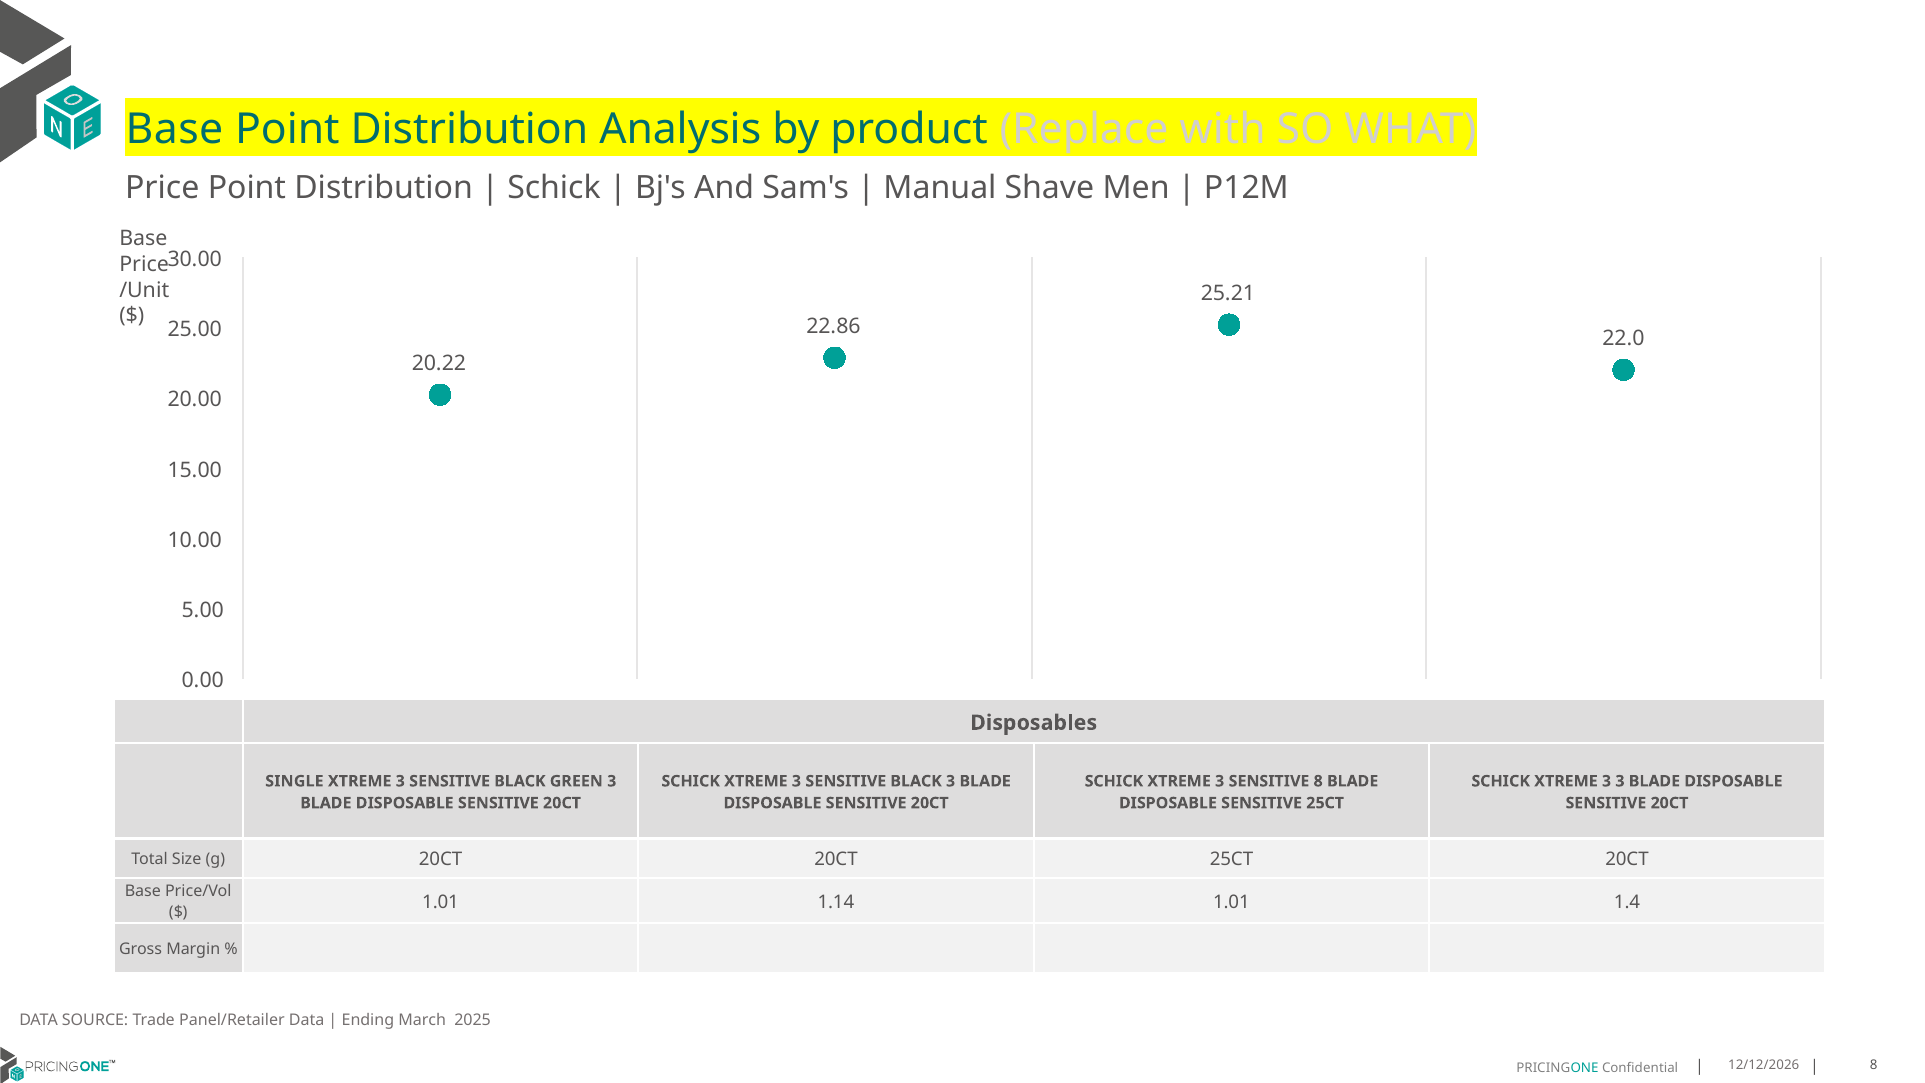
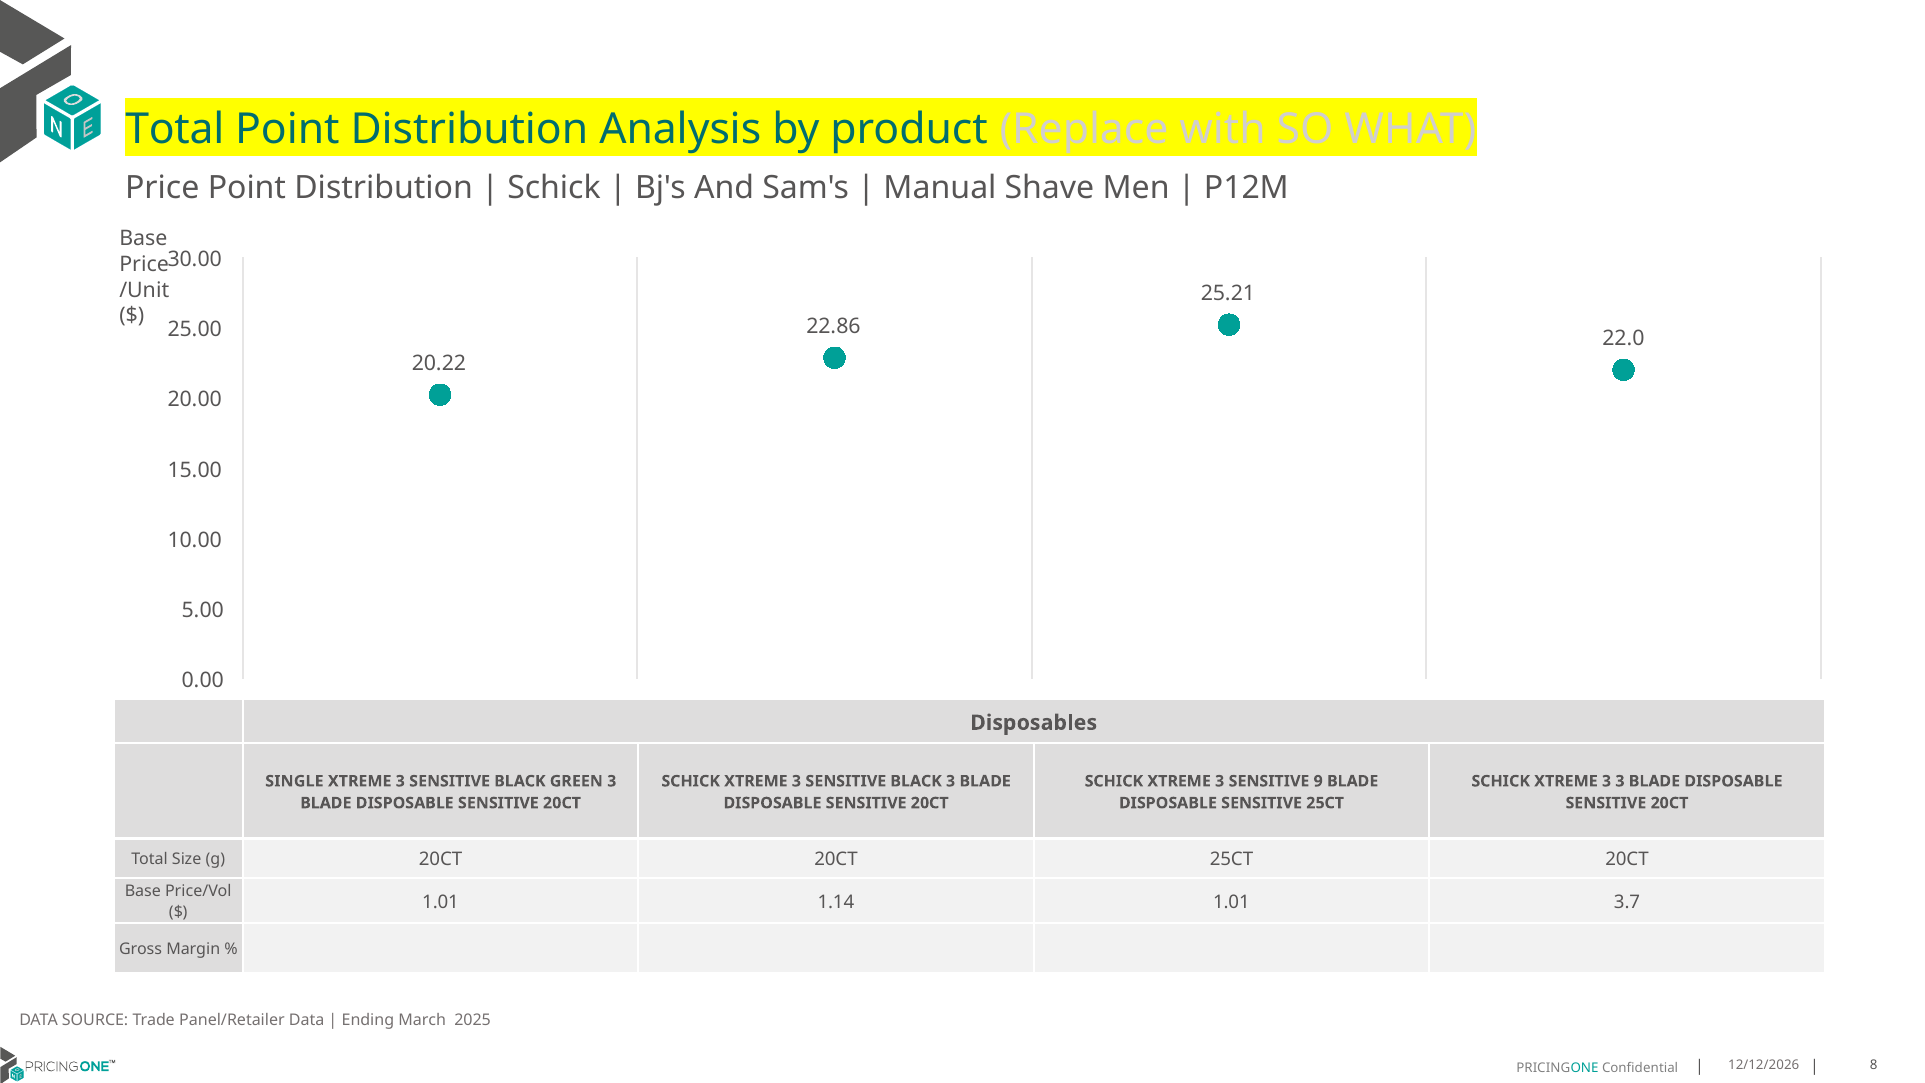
Base at (175, 129): Base -> Total
SENSITIVE 8: 8 -> 9
1.4: 1.4 -> 3.7
